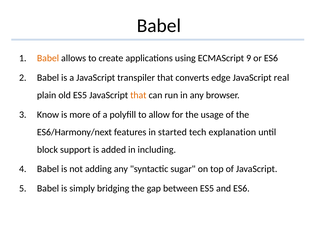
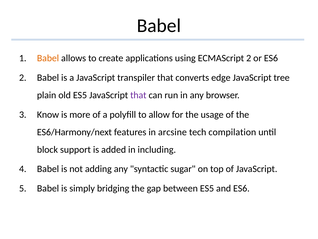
ECMAScript 9: 9 -> 2
real: real -> tree
that at (138, 95) colour: orange -> purple
started: started -> arcsine
explanation: explanation -> compilation
